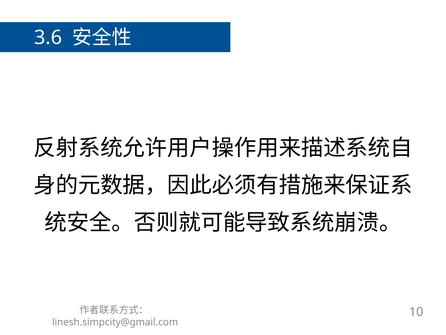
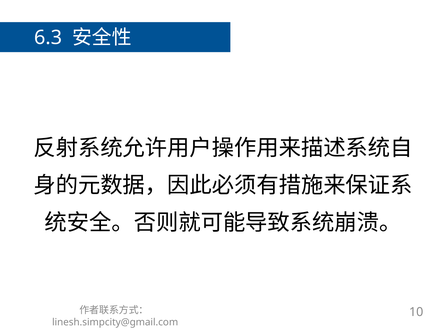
3.6: 3.6 -> 6.3
